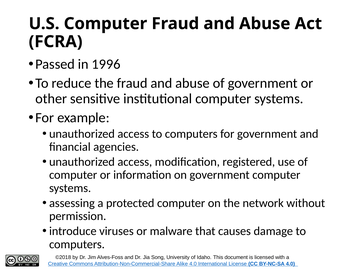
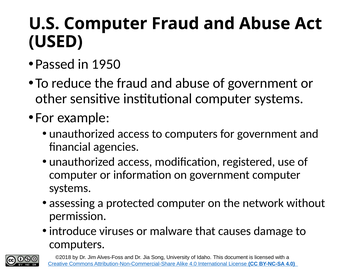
FCRA: FCRA -> USED
1996: 1996 -> 1950
